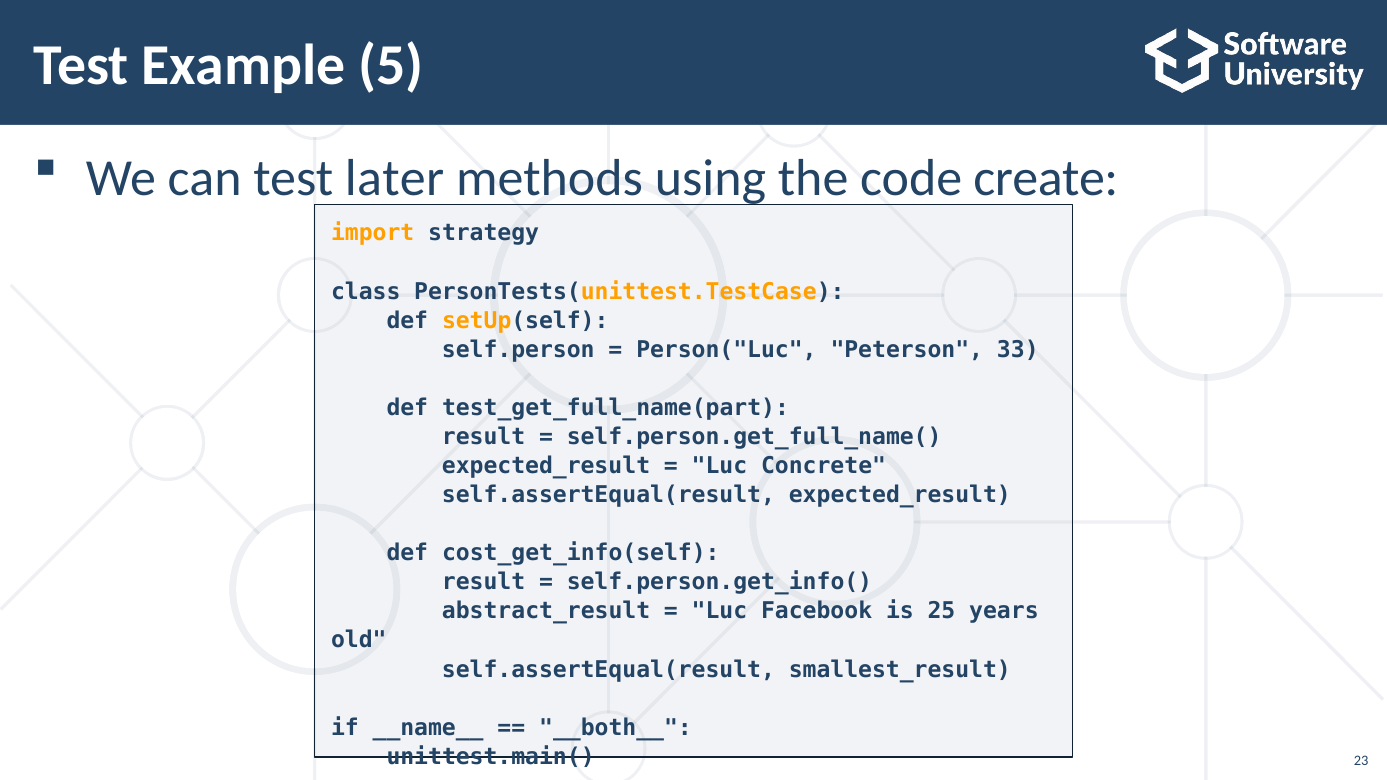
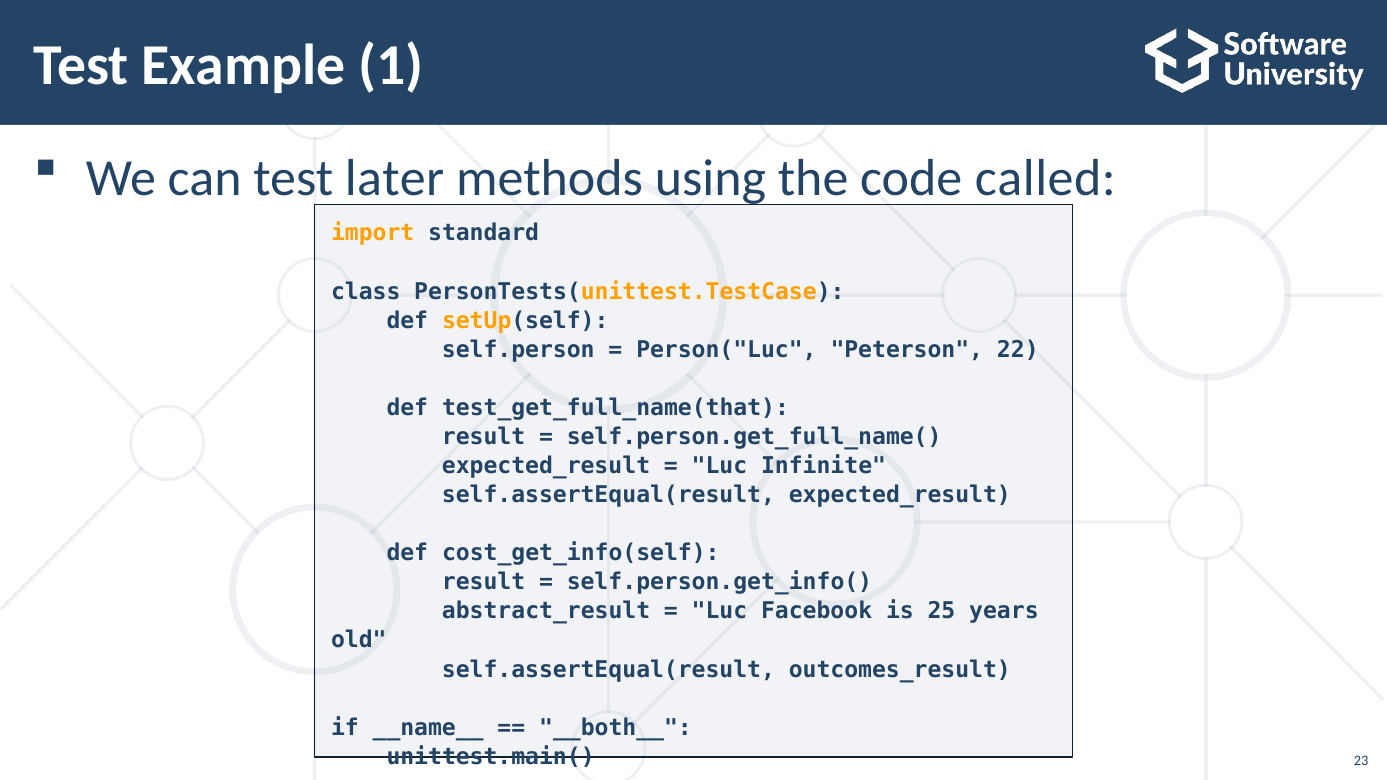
5: 5 -> 1
create: create -> called
strategy: strategy -> standard
33: 33 -> 22
test_get_full_name(part: test_get_full_name(part -> test_get_full_name(that
Concrete: Concrete -> Infinite
smallest_result: smallest_result -> outcomes_result
